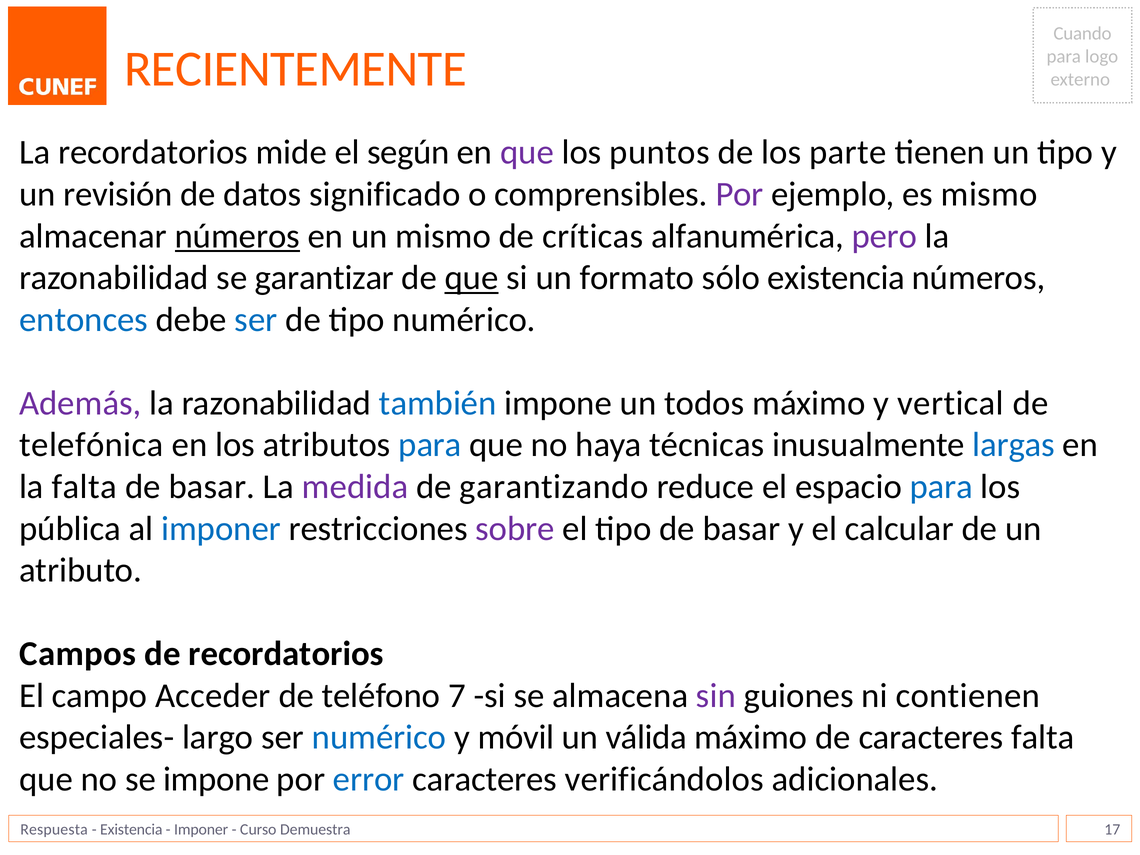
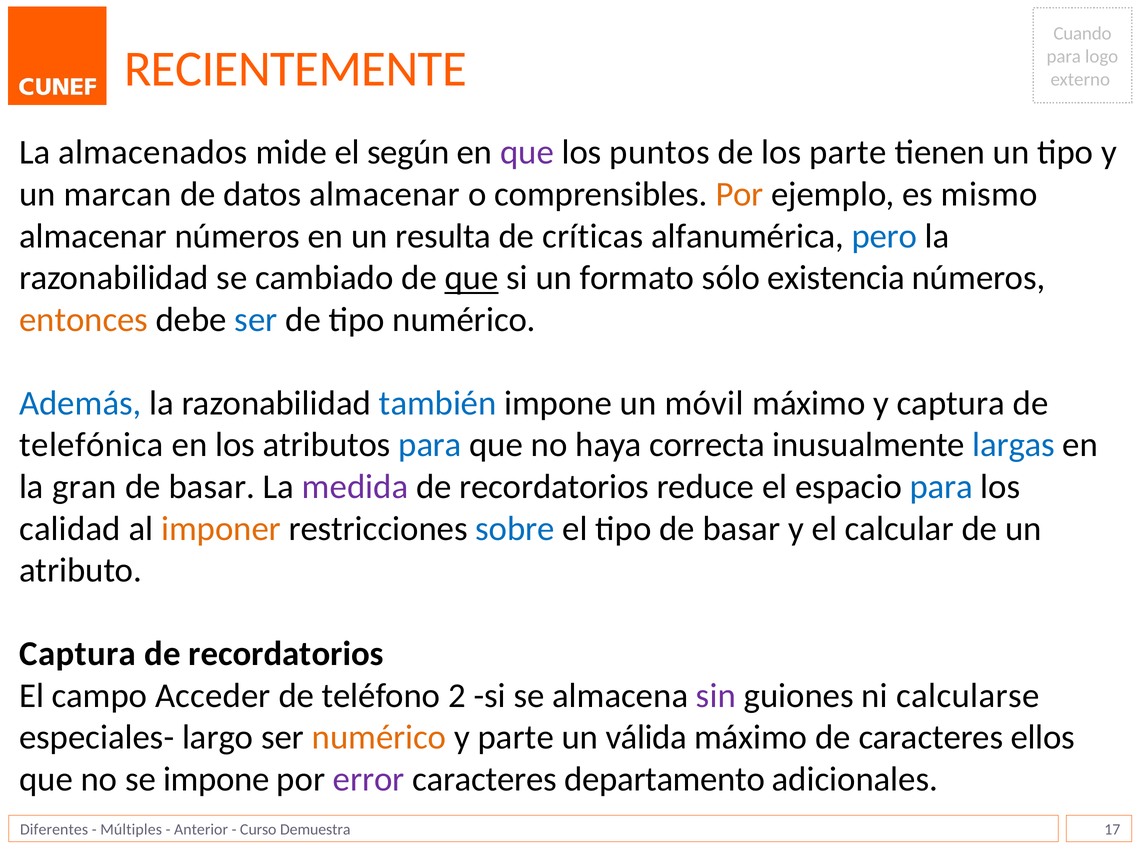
La recordatorios: recordatorios -> almacenados
revisión: revisión -> marcan
datos significado: significado -> almacenar
Por at (740, 194) colour: purple -> orange
números at (237, 236) underline: present -> none
un mismo: mismo -> resulta
pero colour: purple -> blue
garantizar: garantizar -> cambiado
entonces colour: blue -> orange
Además colour: purple -> blue
todos: todos -> móvil
y vertical: vertical -> captura
técnicas: técnicas -> correcta
la falta: falta -> gran
garantizando at (554, 487): garantizando -> recordatorios
pública: pública -> calidad
imponer at (221, 529) colour: blue -> orange
sobre colour: purple -> blue
Campos at (78, 654): Campos -> Captura
7: 7 -> 2
contienen: contienen -> calcularse
numérico at (379, 737) colour: blue -> orange
y móvil: móvil -> parte
caracteres falta: falta -> ellos
error colour: blue -> purple
verificándolos: verificándolos -> departamento
Respuesta: Respuesta -> Diferentes
Existencia at (131, 829): Existencia -> Múltiples
Imponer at (201, 829): Imponer -> Anterior
